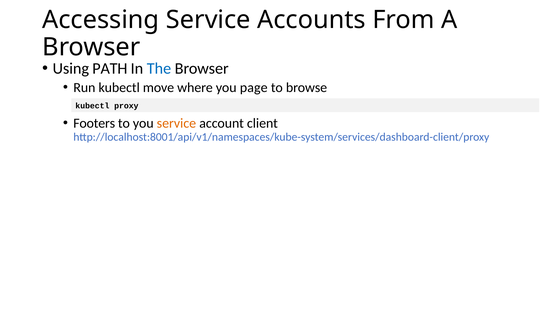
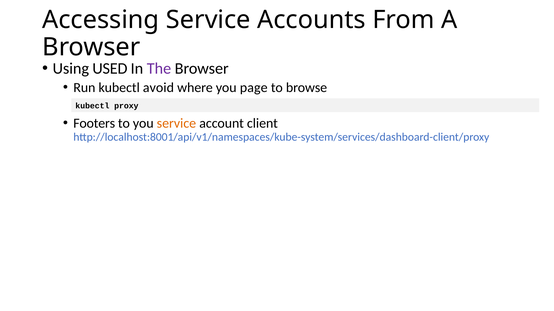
PATH: PATH -> USED
The colour: blue -> purple
move: move -> avoid
